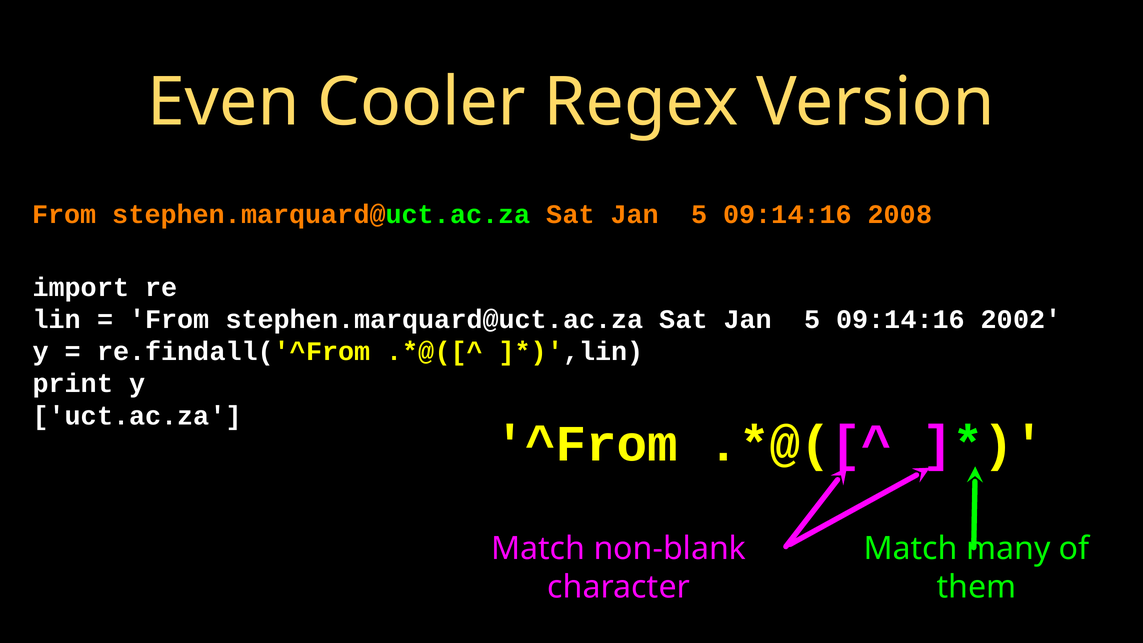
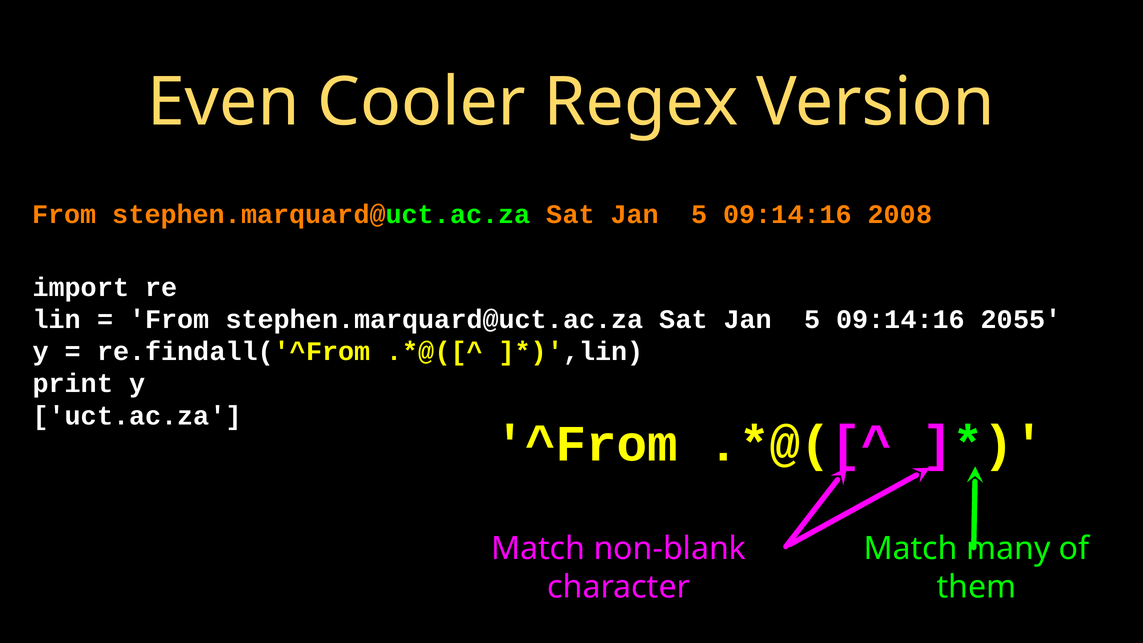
2002: 2002 -> 2055
